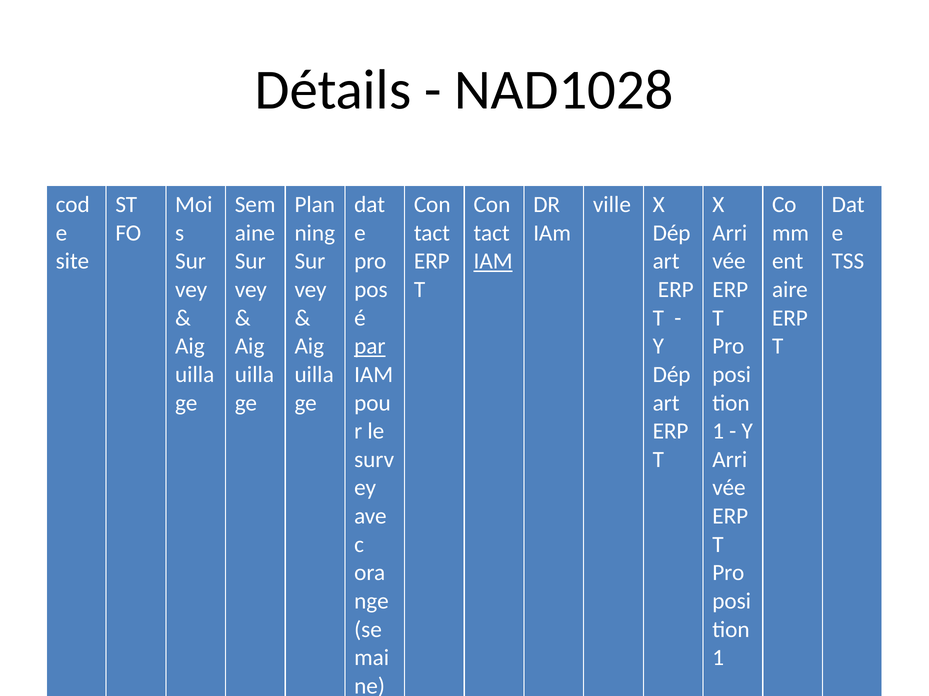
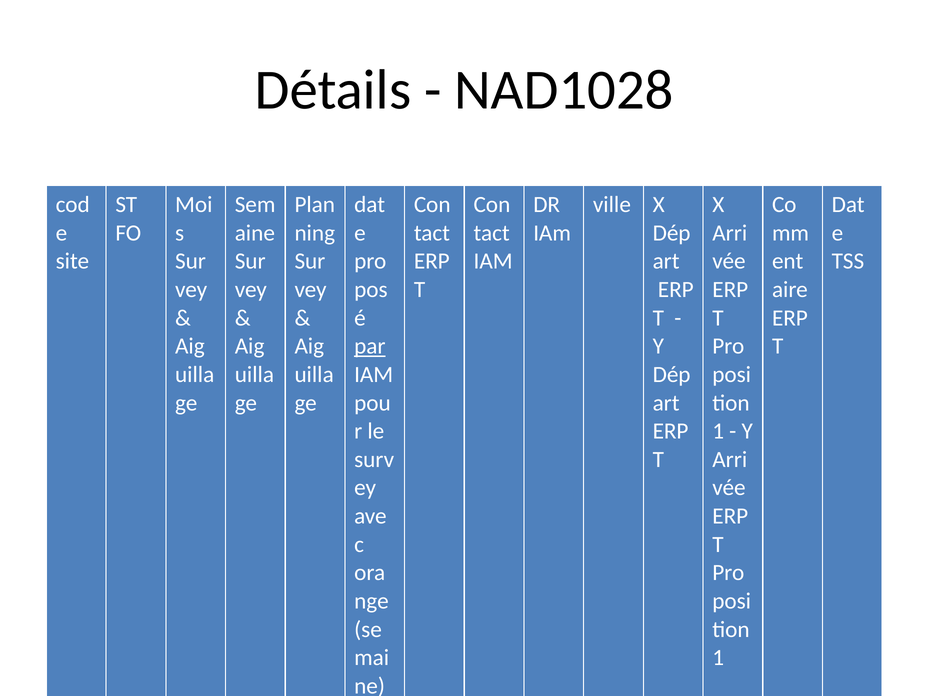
IAM at (493, 262) underline: present -> none
